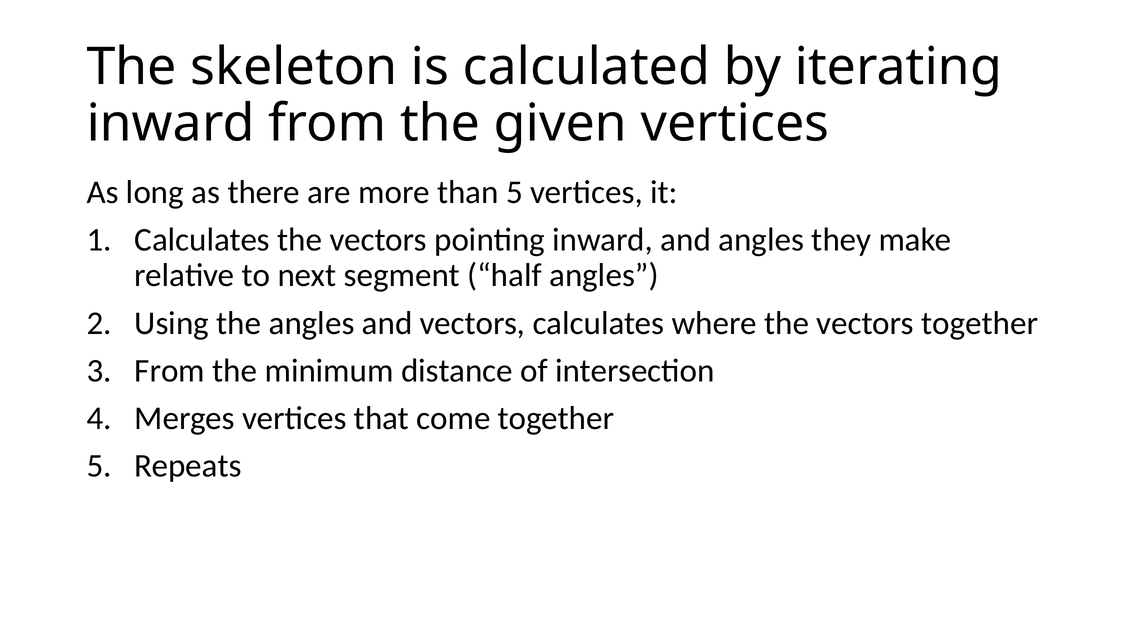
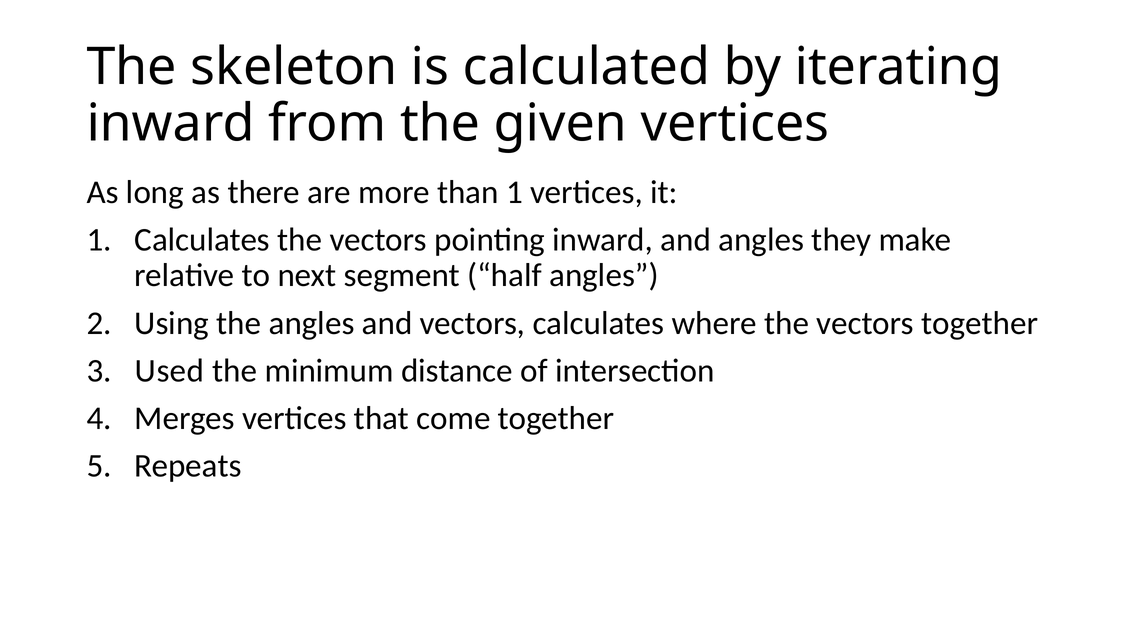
than 5: 5 -> 1
From at (170, 370): From -> Used
